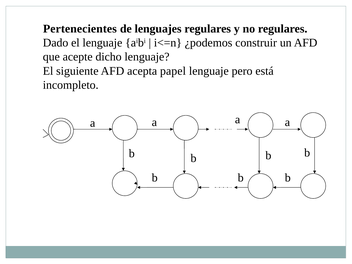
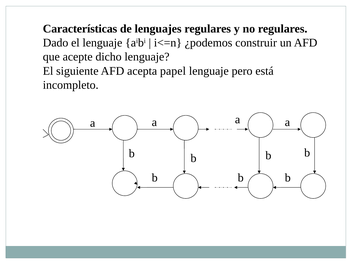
Pertenecientes: Pertenecientes -> Características
